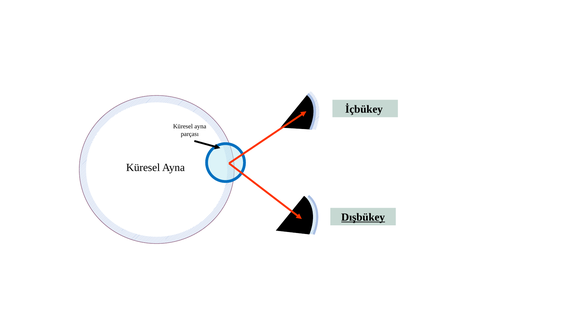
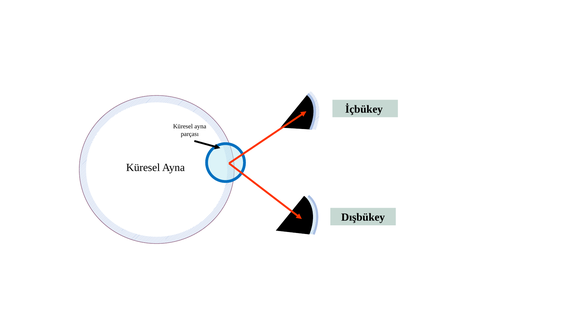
Dışbükey underline: present -> none
